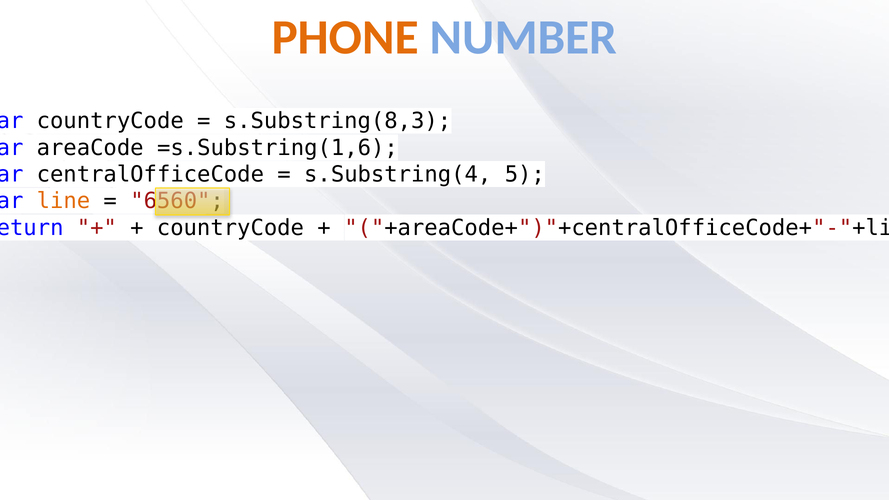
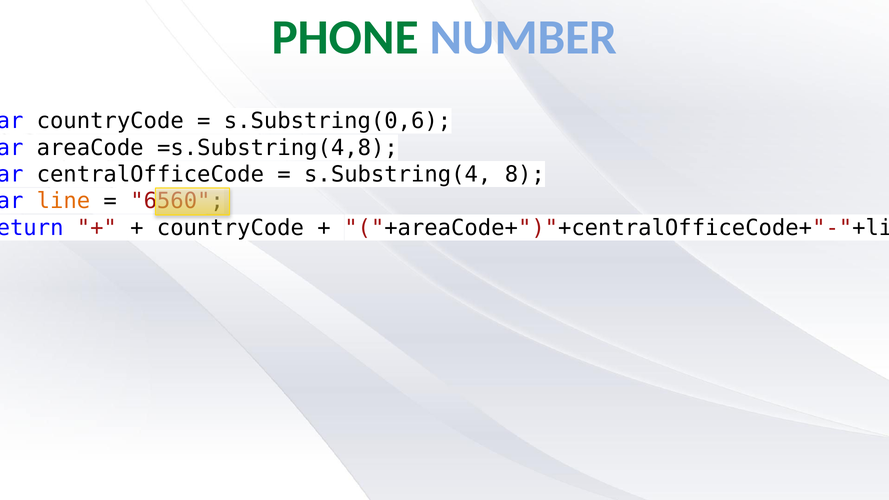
PHONE colour: orange -> green
s.Substring(8,3: s.Substring(8,3 -> s.Substring(0,6
=s.Substring(1,6: =s.Substring(1,6 -> =s.Substring(4,8
5: 5 -> 8
